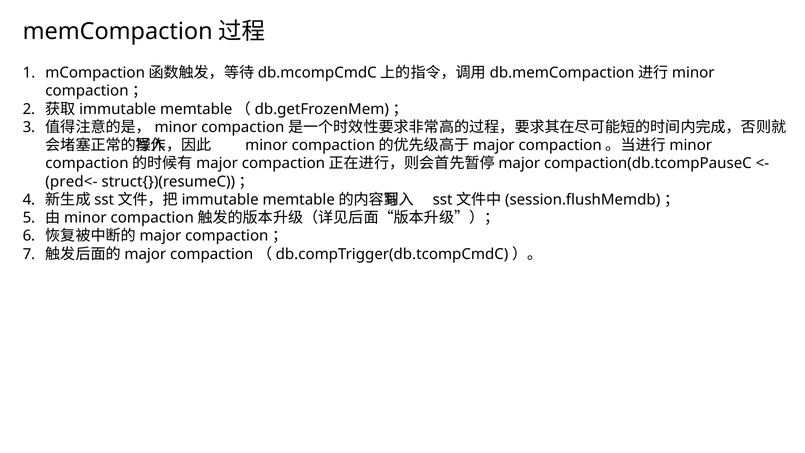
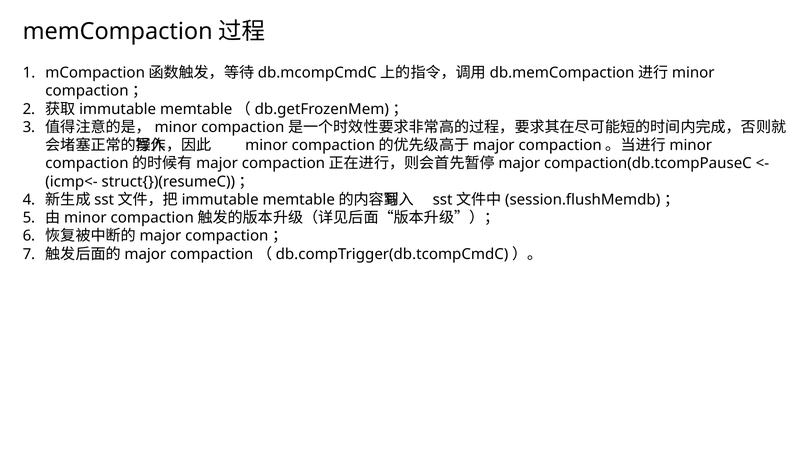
pred<-: pred<- -> icmp<-
